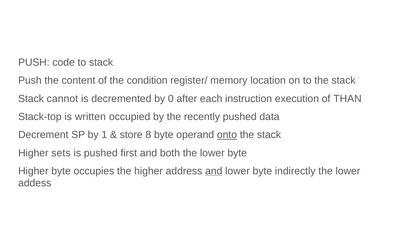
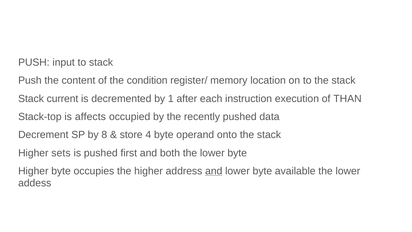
code: code -> input
cannot: cannot -> current
0: 0 -> 1
written: written -> affects
1: 1 -> 8
8: 8 -> 4
onto underline: present -> none
indirectly: indirectly -> available
